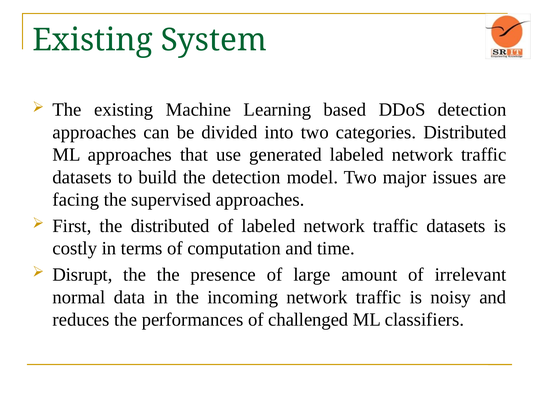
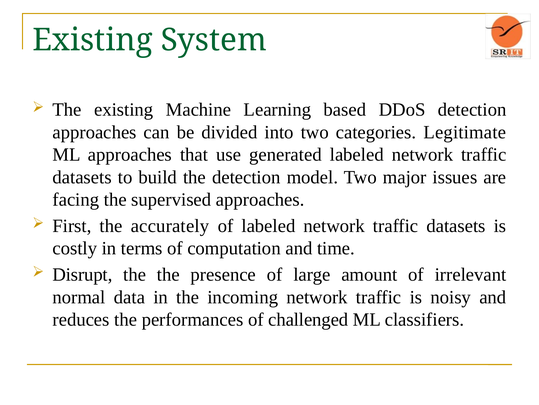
categories Distributed: Distributed -> Legitimate
the distributed: distributed -> accurately
